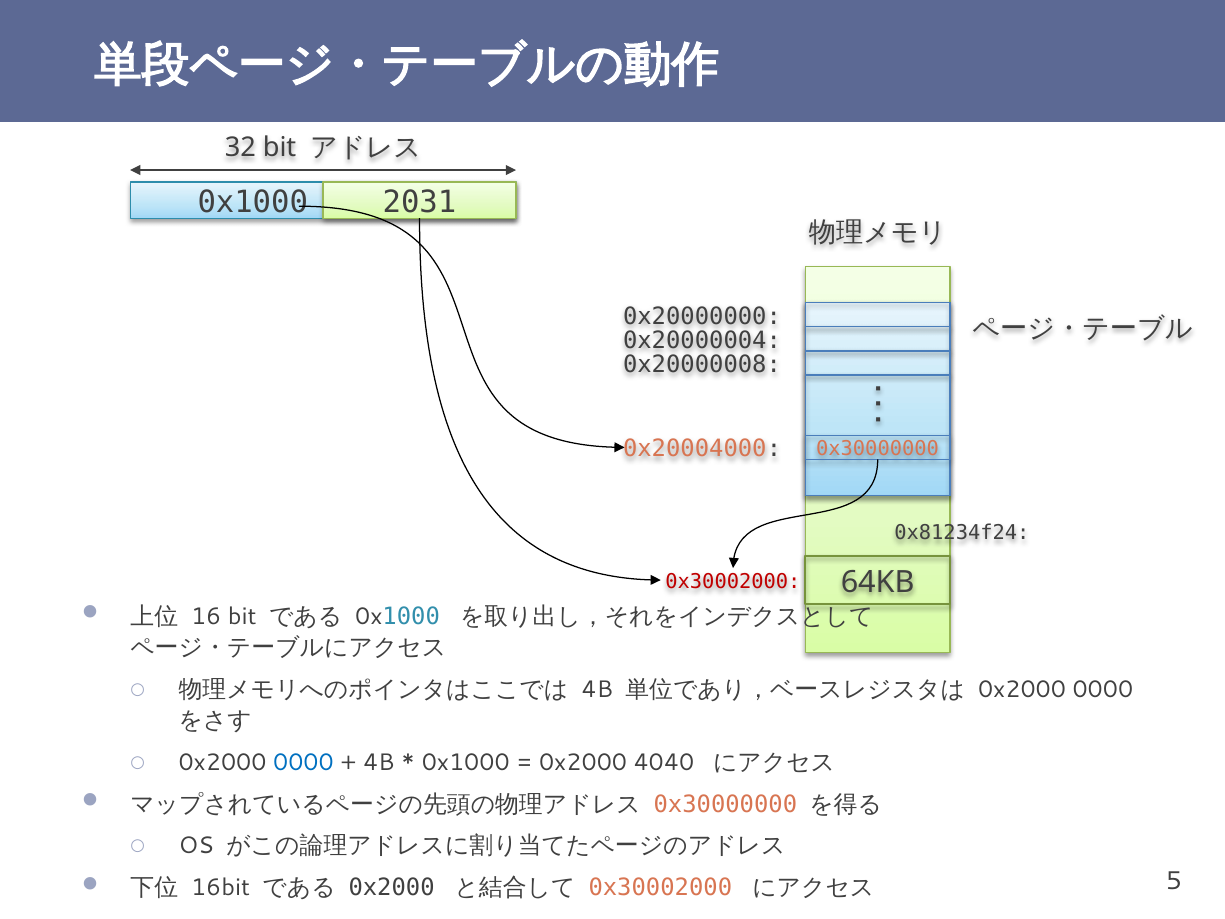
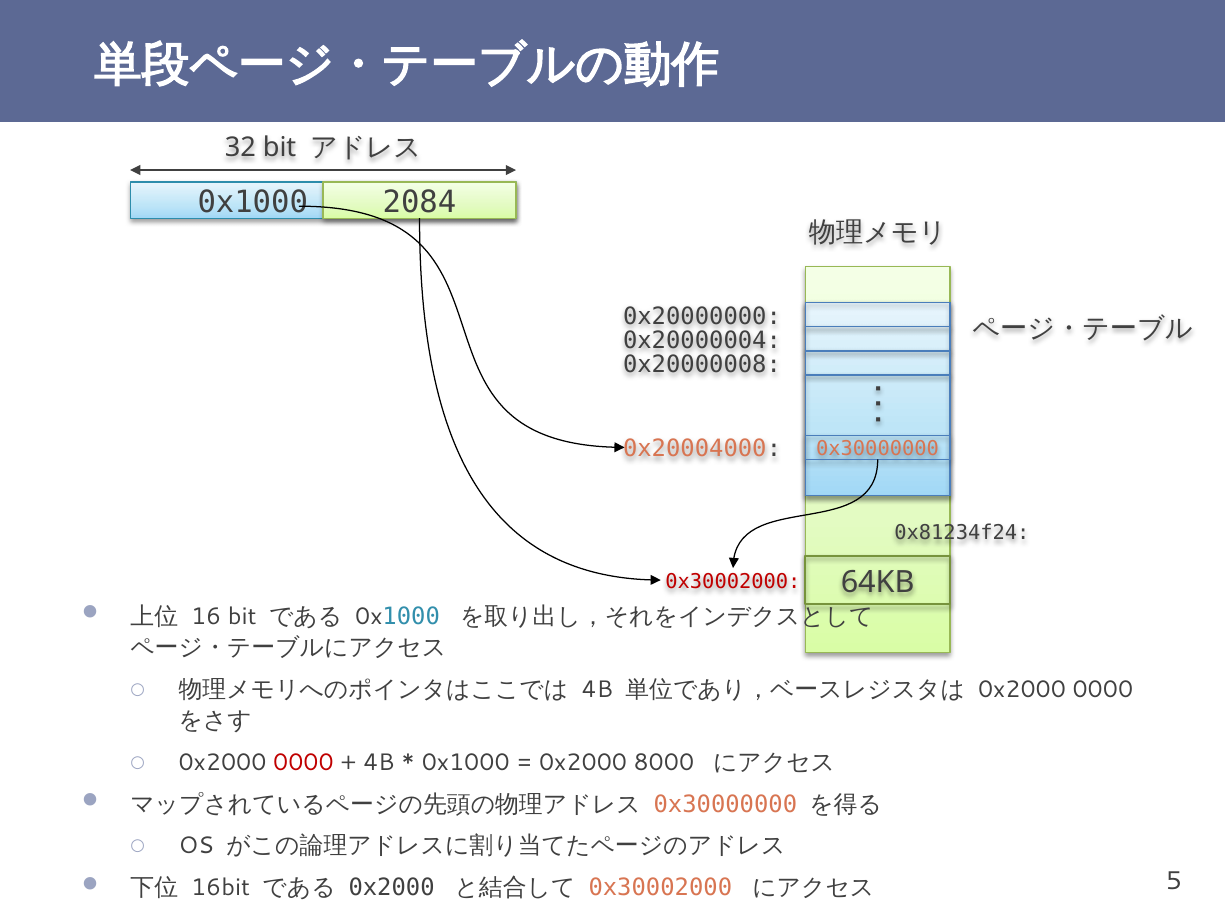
2031: 2031 -> 2084
0000 at (303, 762) colour: blue -> red
4040: 4040 -> 8000
